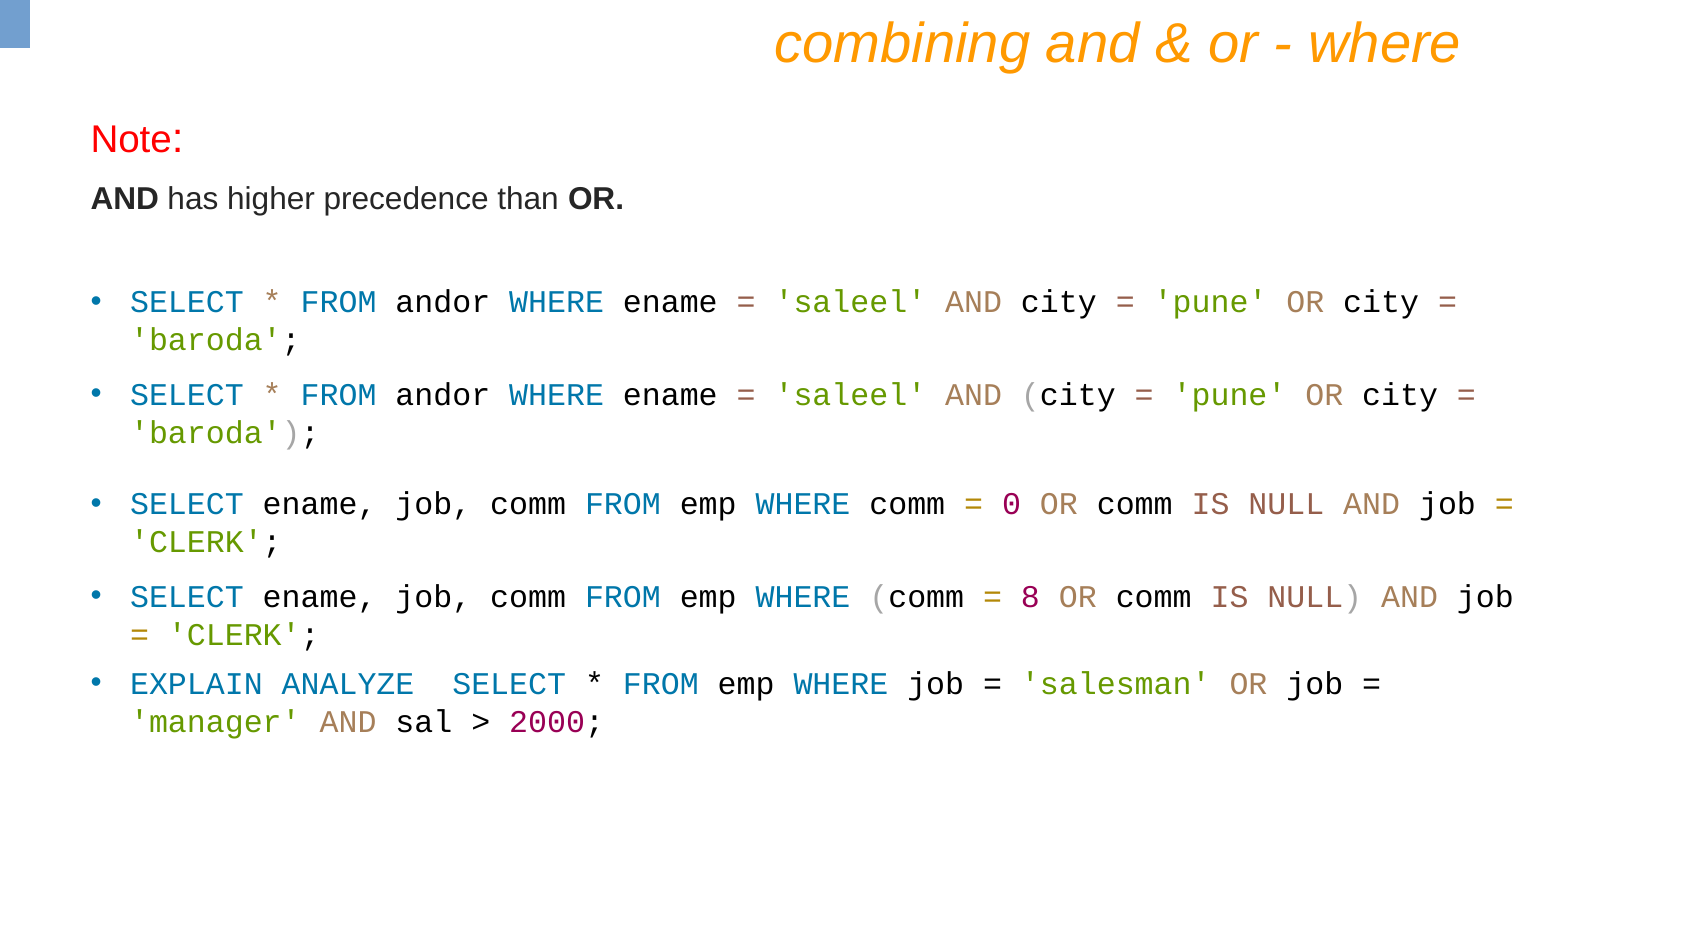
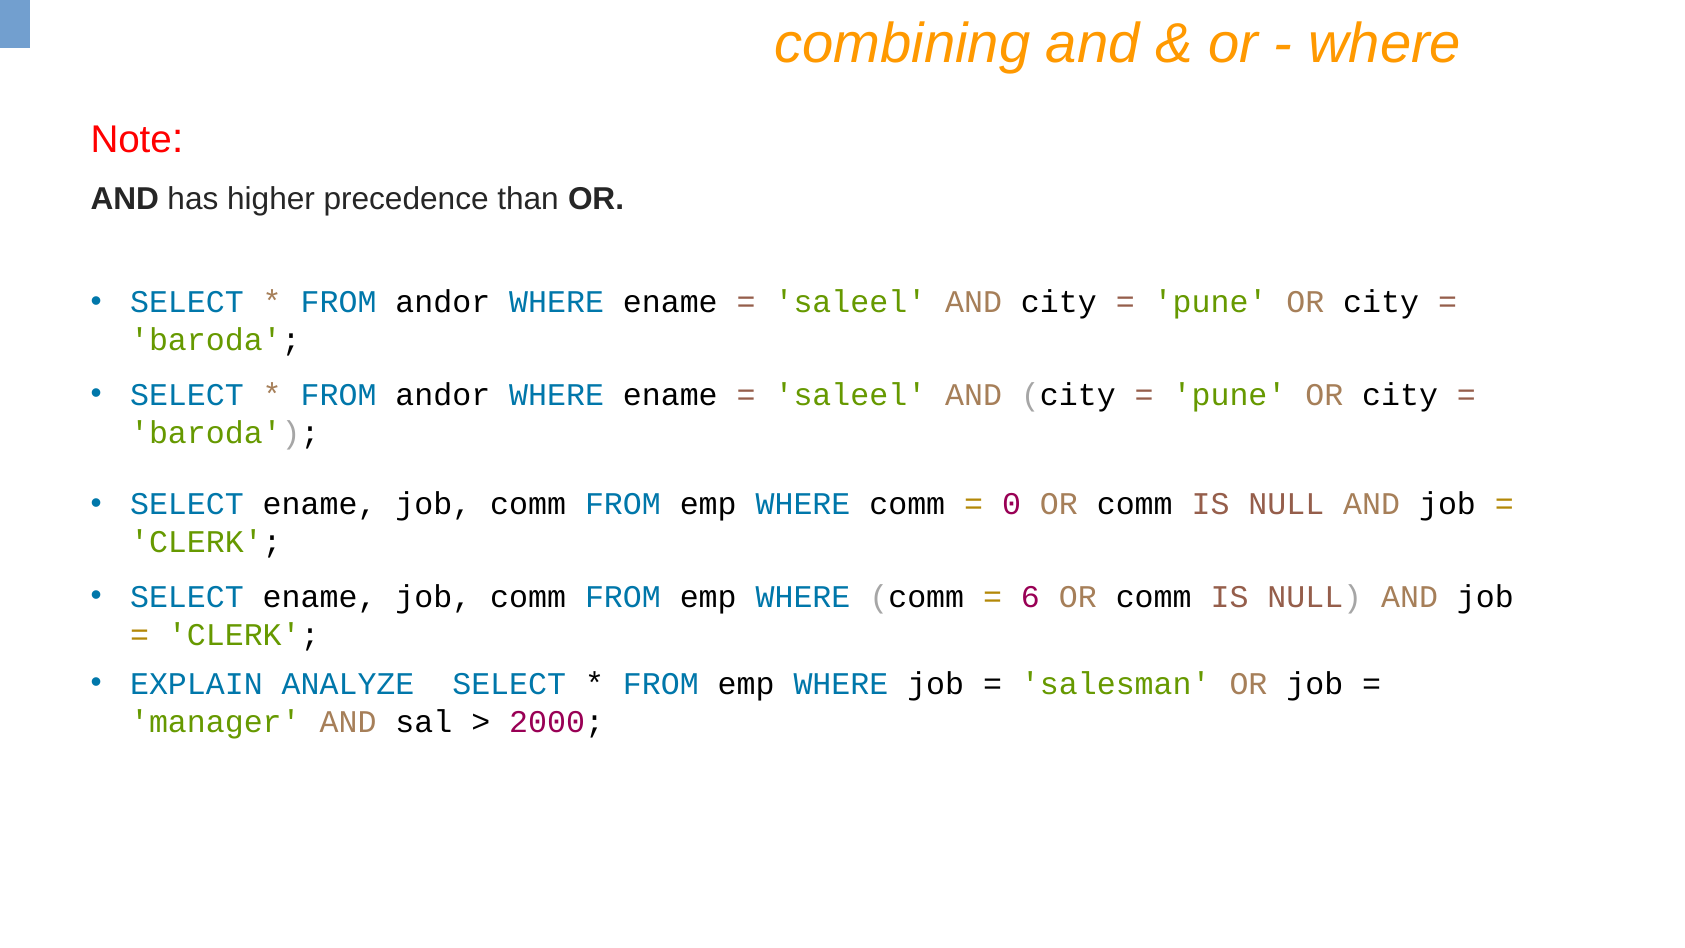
8: 8 -> 6
